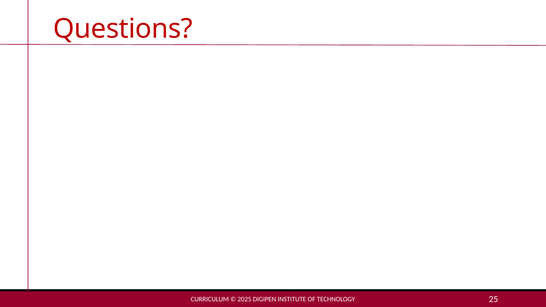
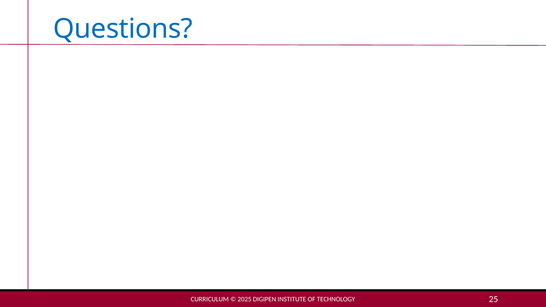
Questions colour: red -> blue
